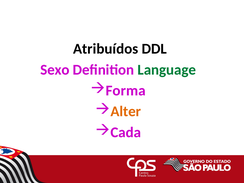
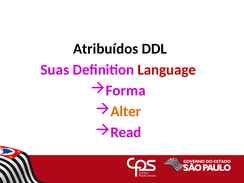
Sexo: Sexo -> Suas
Language colour: green -> red
Cada: Cada -> Read
